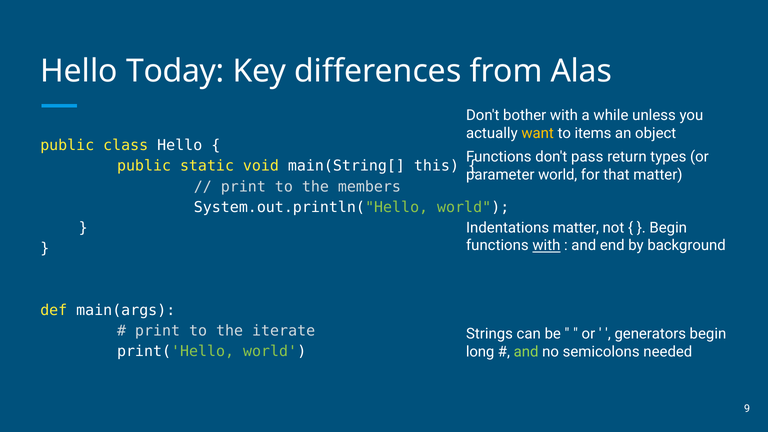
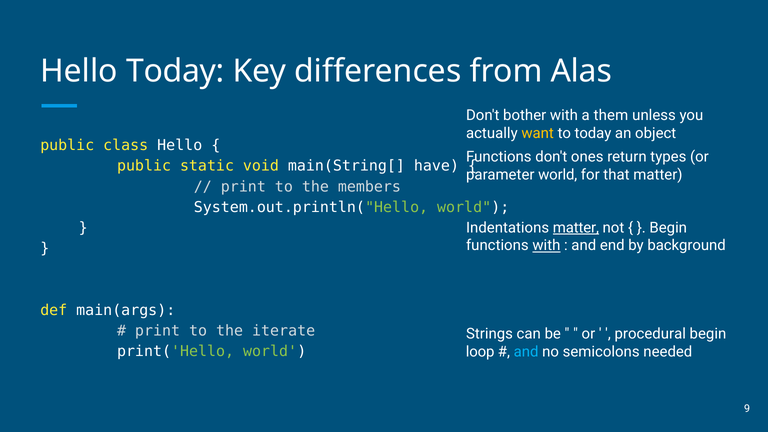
while: while -> them
to items: items -> today
pass: pass -> ones
this: this -> have
matter at (576, 228) underline: none -> present
generators: generators -> procedural
long: long -> loop
and at (526, 352) colour: light green -> light blue
